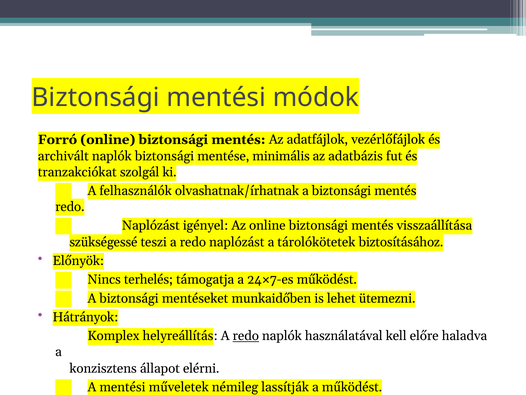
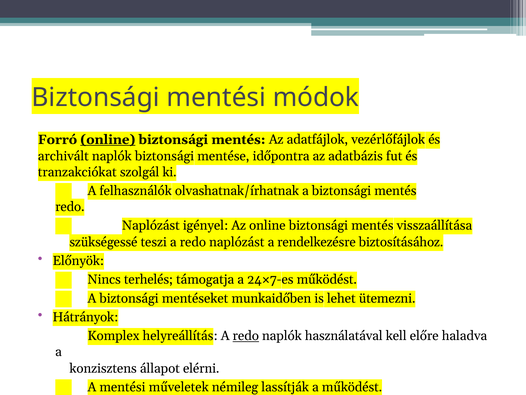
online at (108, 139) underline: none -> present
minimális: minimális -> időpontra
tárolókötetek: tárolókötetek -> rendelkezésre
